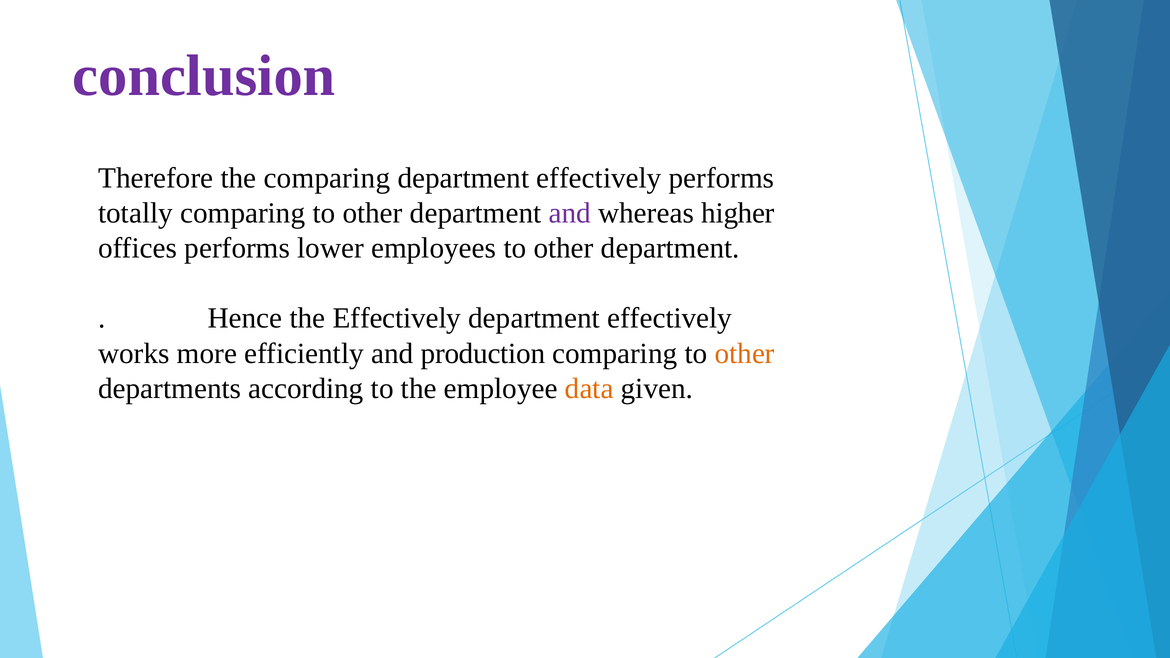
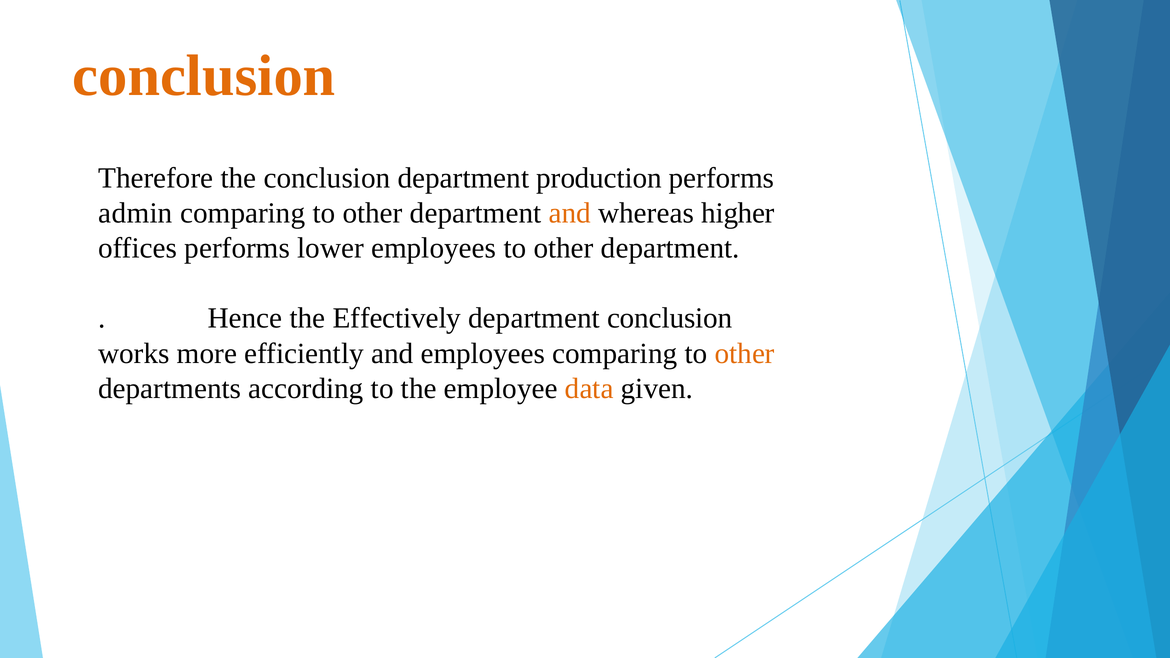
conclusion at (204, 76) colour: purple -> orange
the comparing: comparing -> conclusion
effectively at (599, 178): effectively -> production
totally: totally -> admin
and at (570, 213) colour: purple -> orange
effectively at (670, 318): effectively -> conclusion
and production: production -> employees
